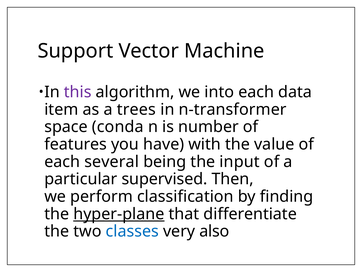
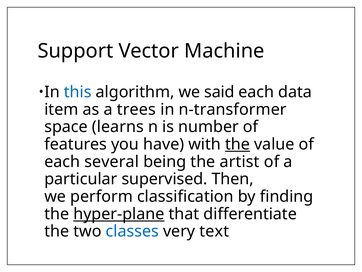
this colour: purple -> blue
into: into -> said
conda: conda -> learns
the at (237, 144) underline: none -> present
input: input -> artist
also: also -> text
